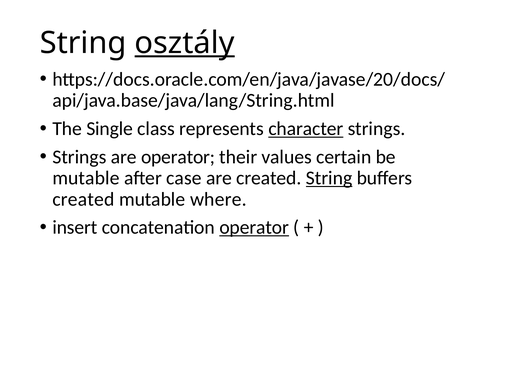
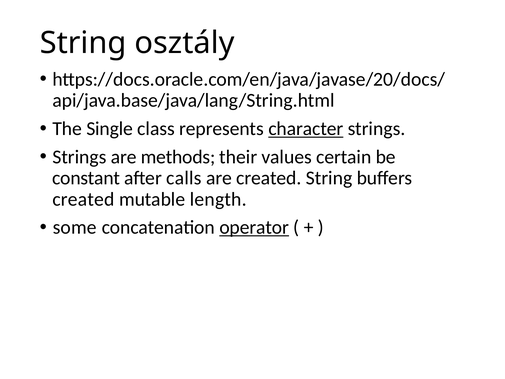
osztály underline: present -> none
are operator: operator -> methods
mutable at (86, 178): mutable -> constant
case: case -> calls
String at (329, 178) underline: present -> none
where: where -> length
insert: insert -> some
